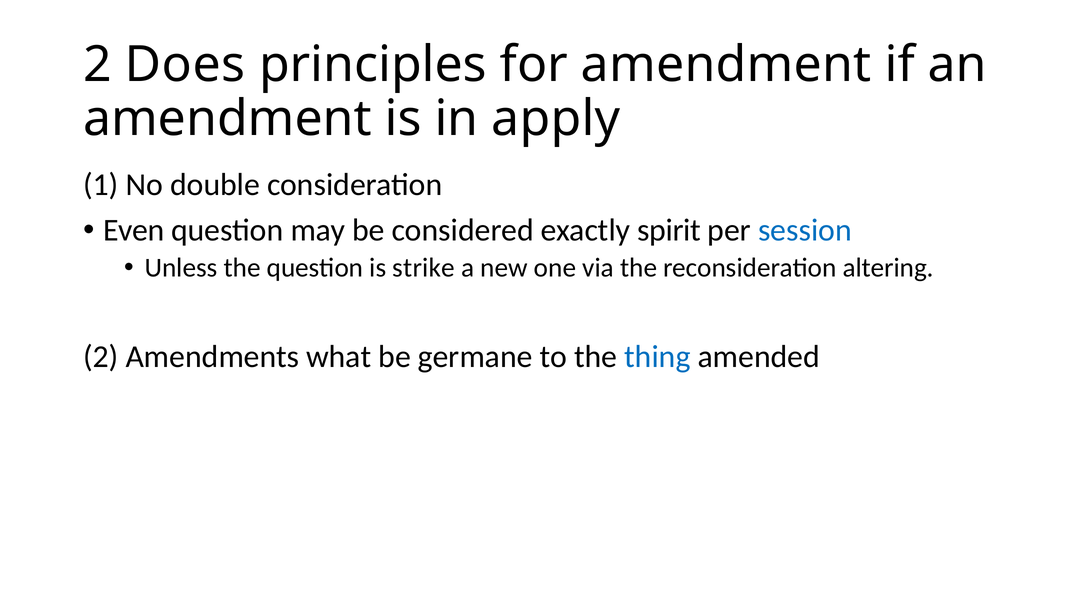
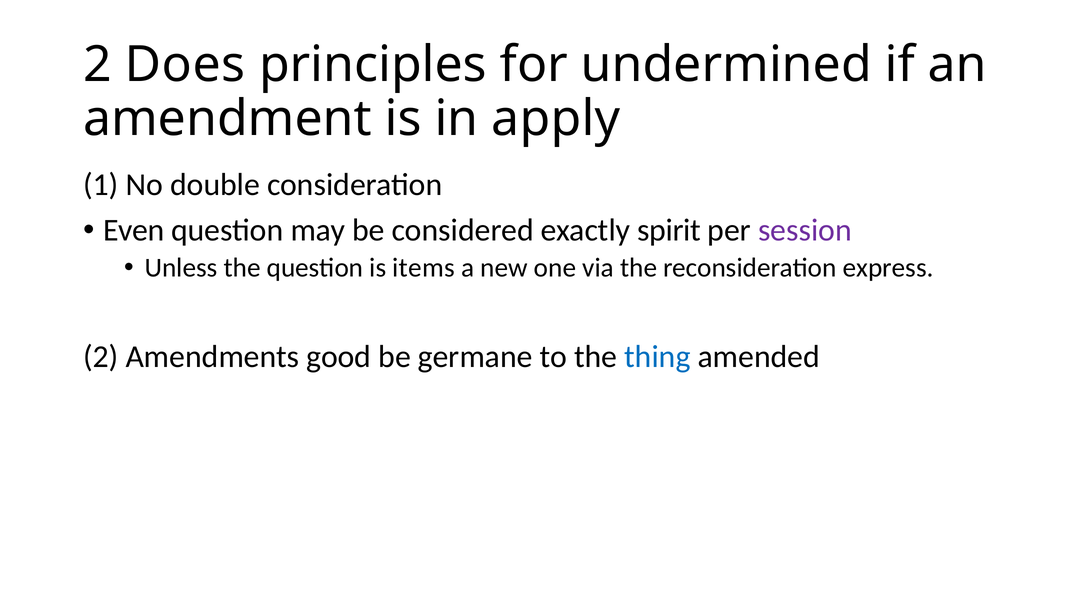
for amendment: amendment -> undermined
session colour: blue -> purple
strike: strike -> items
altering: altering -> express
what: what -> good
